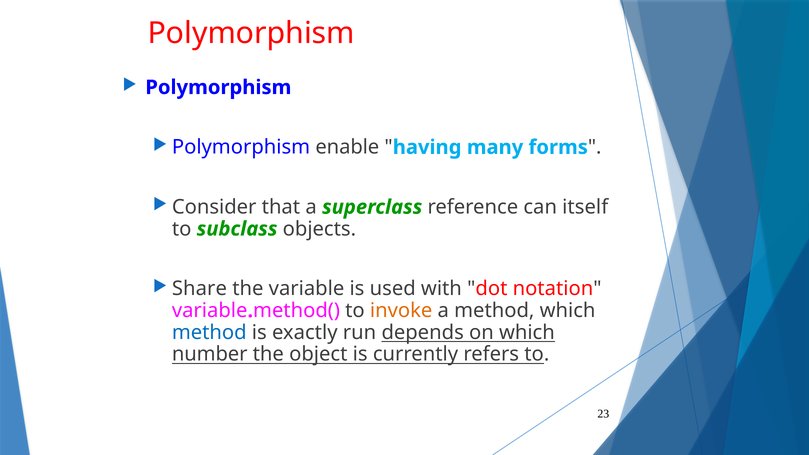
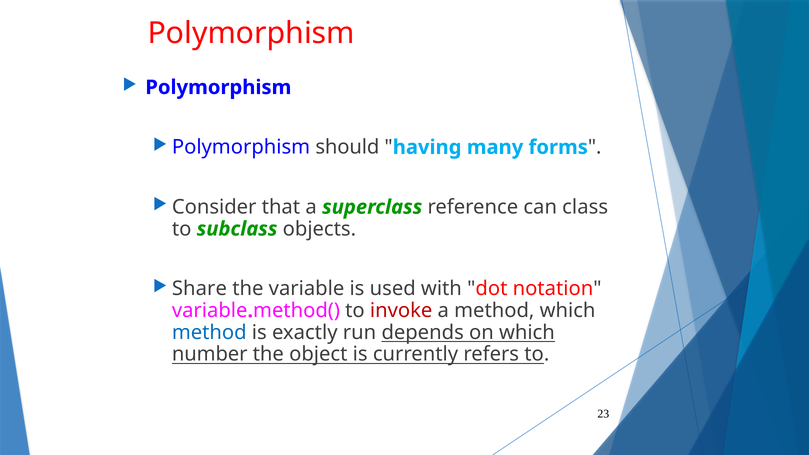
enable: enable -> should
itself: itself -> class
invoke colour: orange -> red
